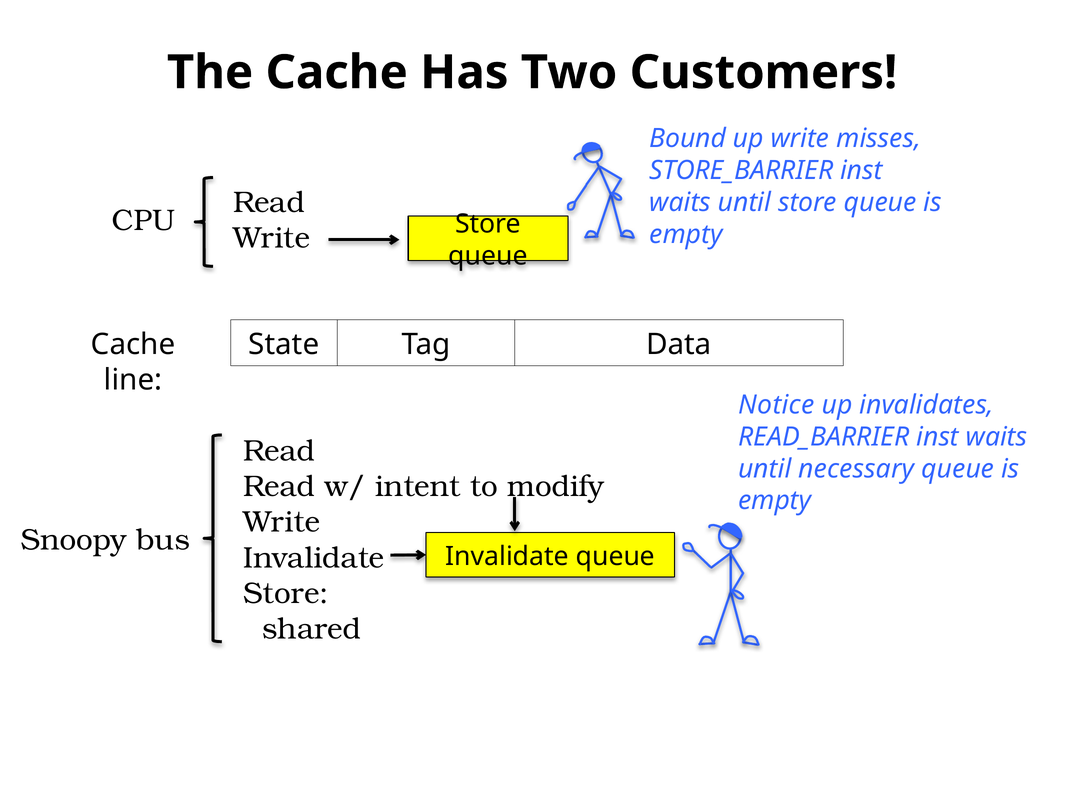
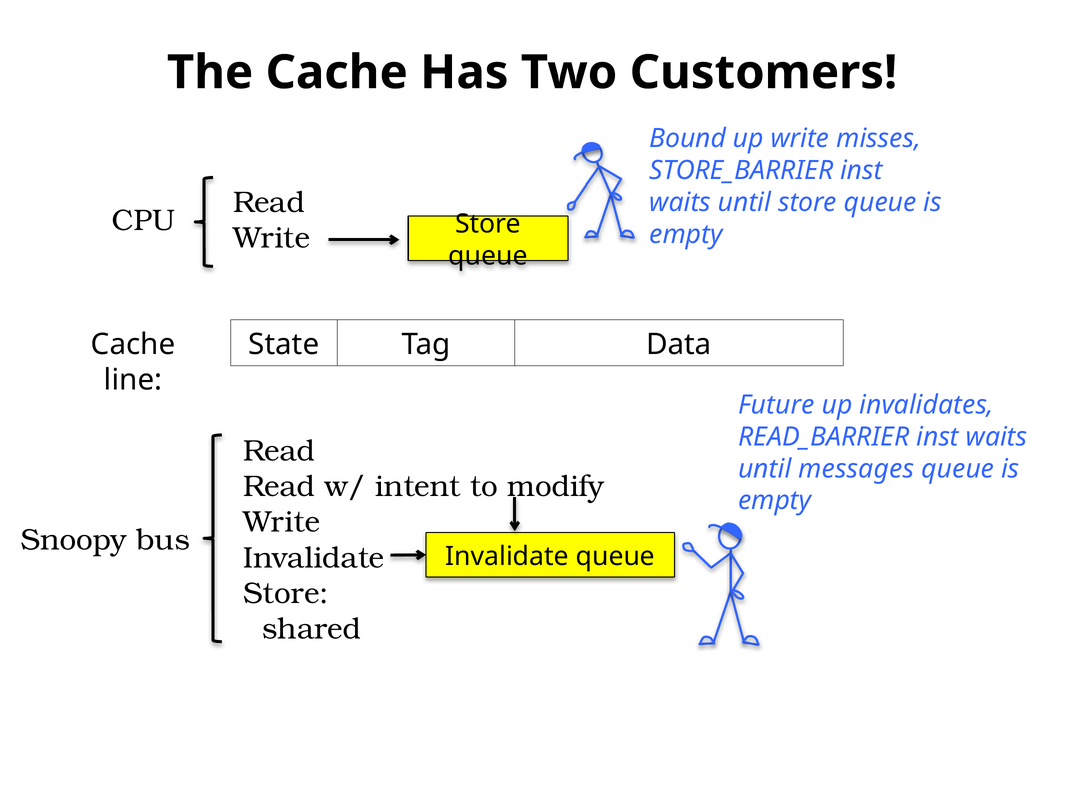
Notice: Notice -> Future
necessary: necessary -> messages
